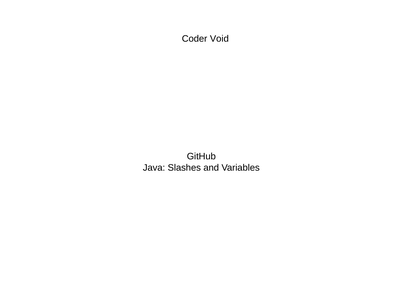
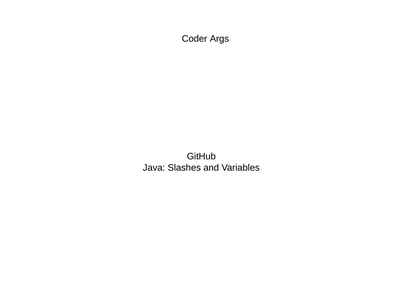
Void: Void -> Args
